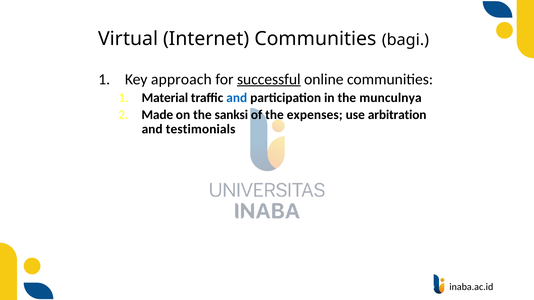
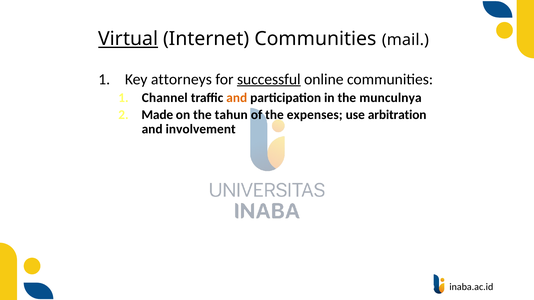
Virtual underline: none -> present
bagi: bagi -> mail
approach: approach -> attorneys
Material: Material -> Channel
and at (237, 98) colour: blue -> orange
sanksi: sanksi -> tahun
testimonials: testimonials -> involvement
